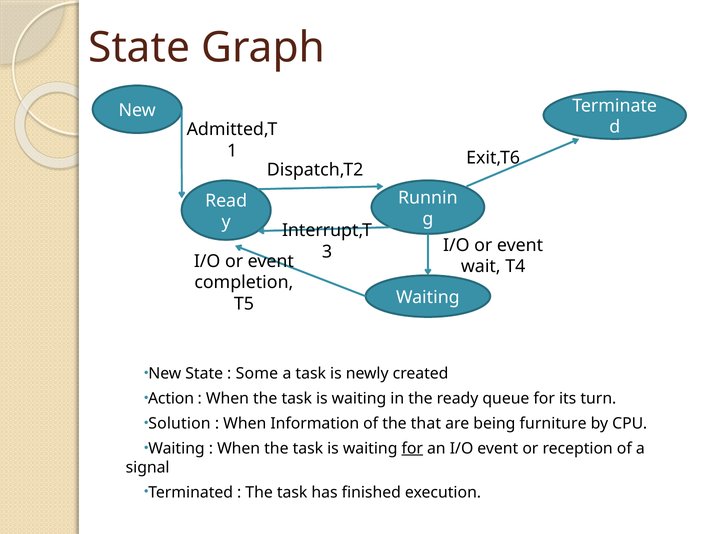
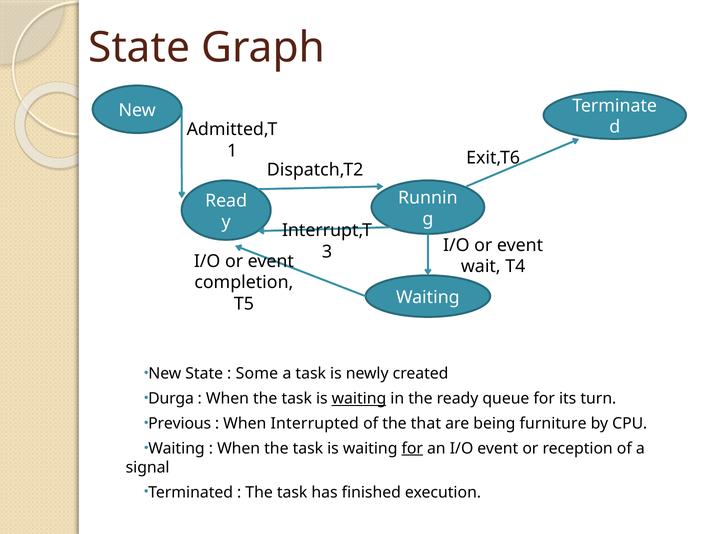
Action: Action -> Durga
waiting at (359, 399) underline: none -> present
Solution: Solution -> Previous
Information: Information -> Interrupted
